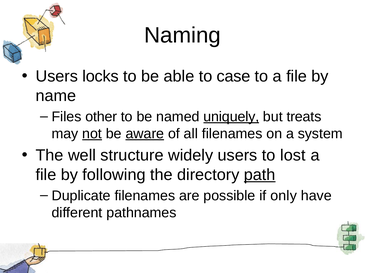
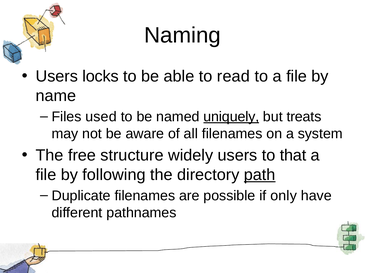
case: case -> read
other: other -> used
not underline: present -> none
aware underline: present -> none
well: well -> free
lost: lost -> that
